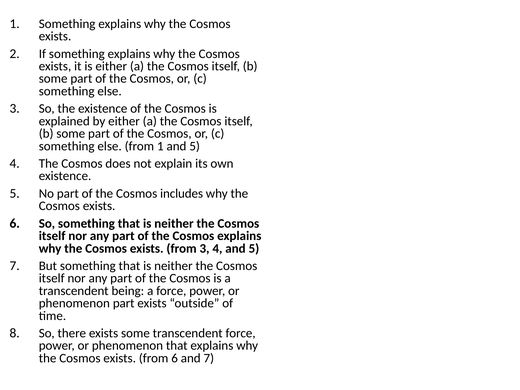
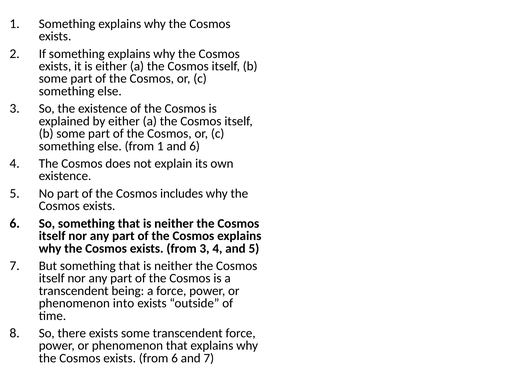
1 and 5: 5 -> 6
phenomenon part: part -> into
